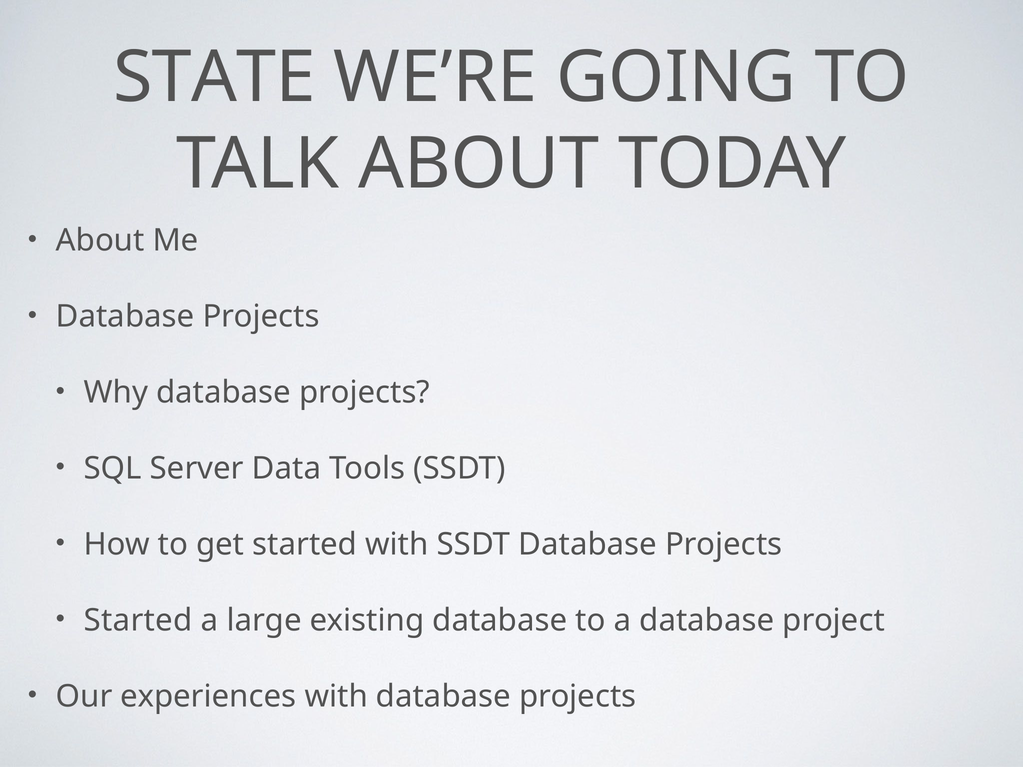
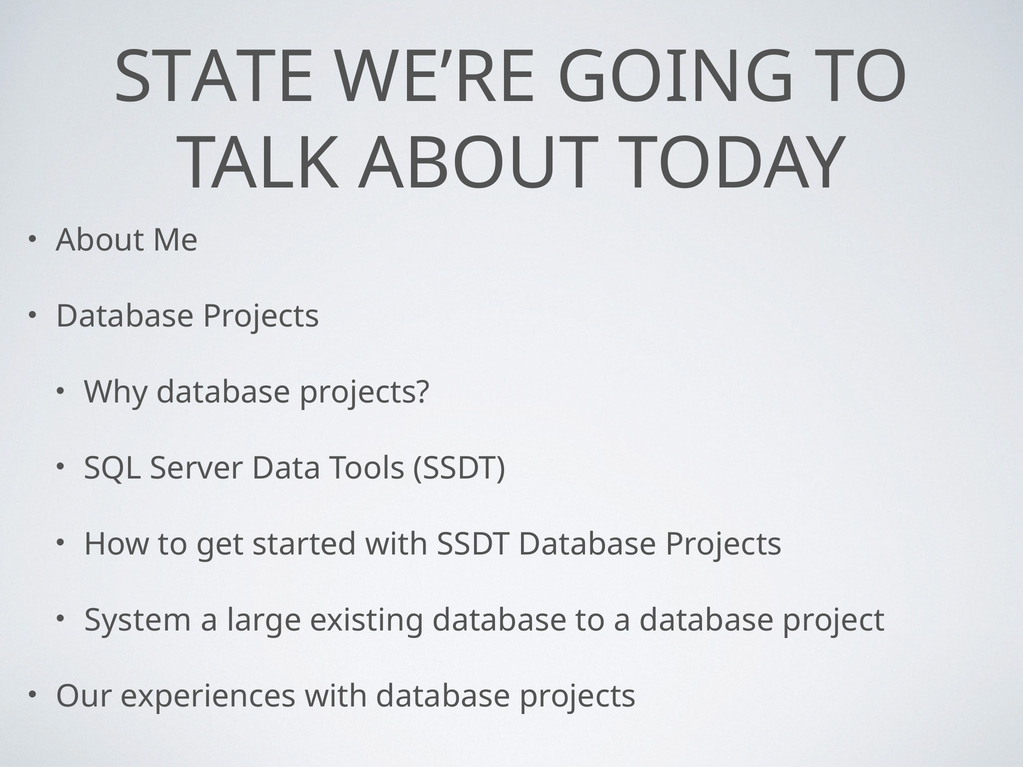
Started at (138, 620): Started -> System
